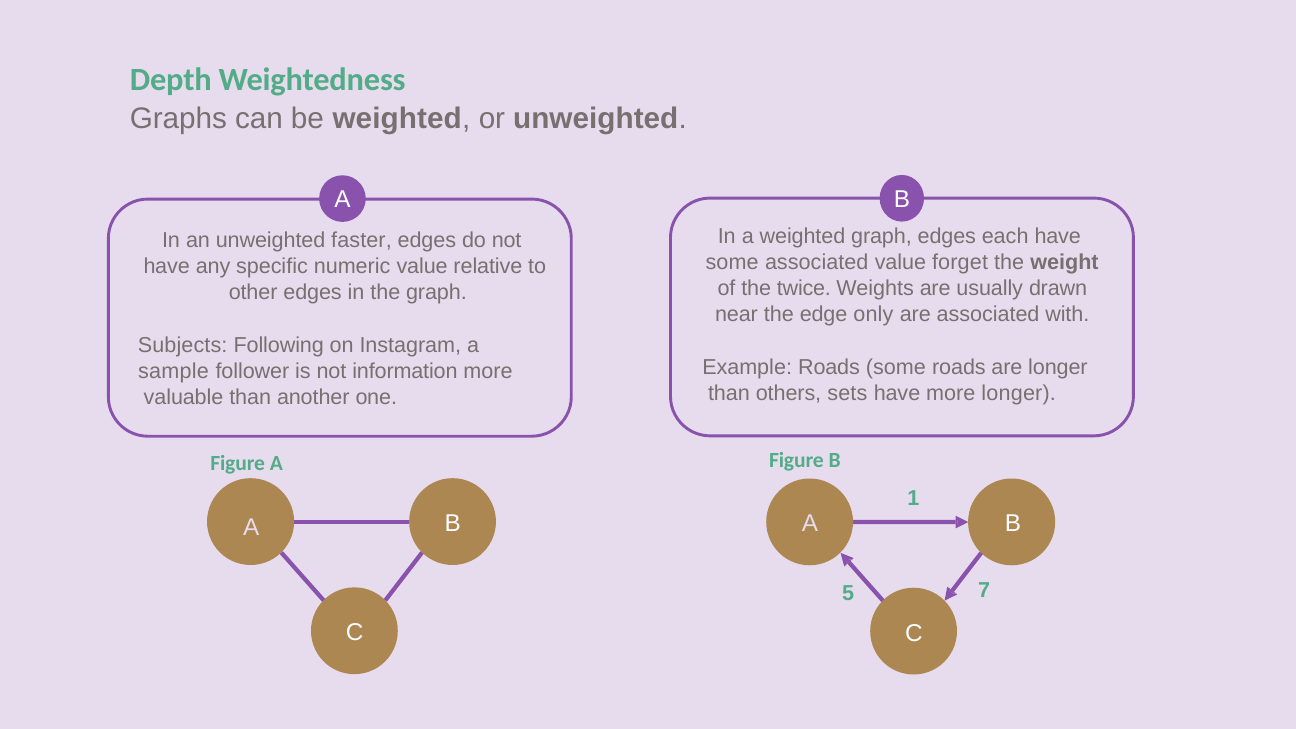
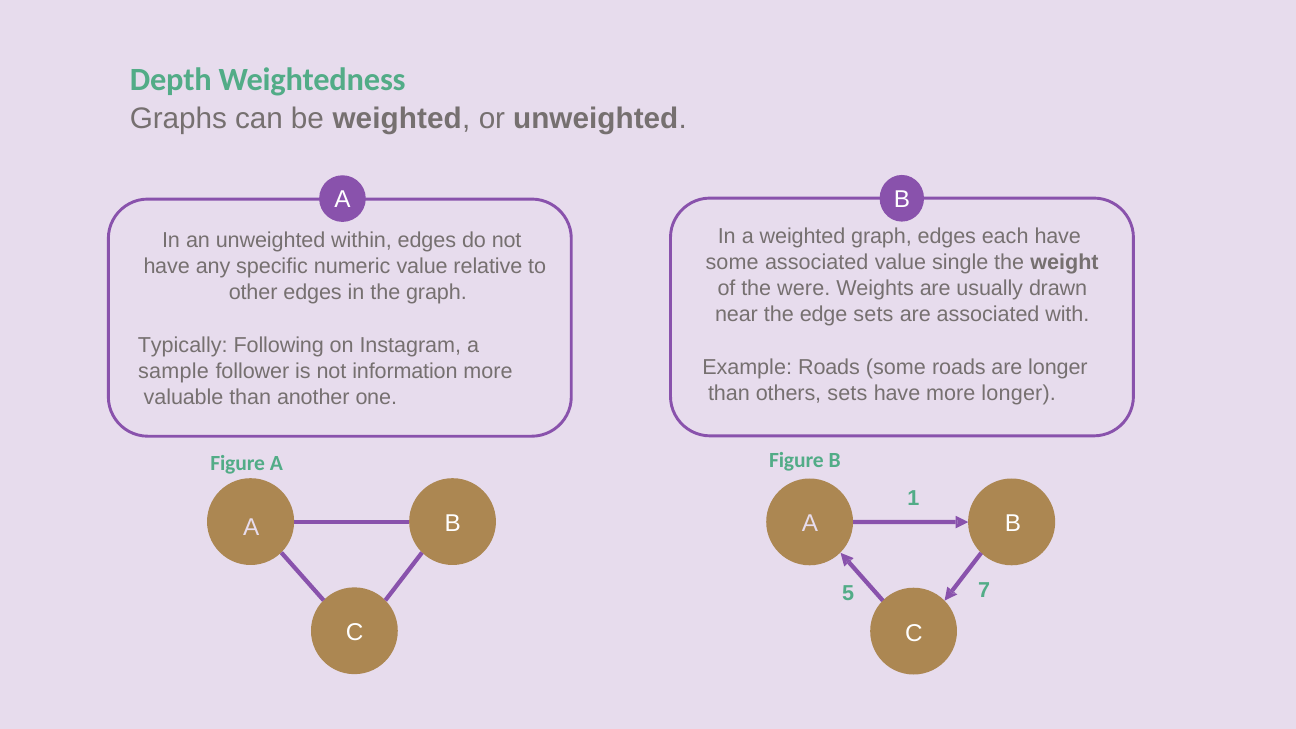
faster: faster -> within
forget: forget -> single
twice: twice -> were
edge only: only -> sets
Subjects: Subjects -> Typically
